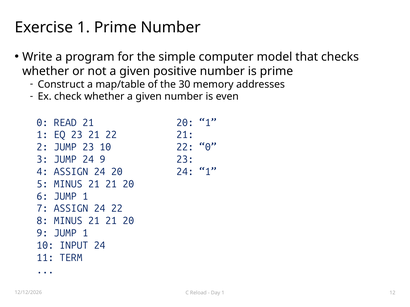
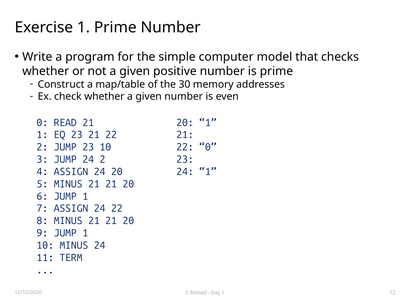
24 9: 9 -> 2
10 INPUT: INPUT -> MINUS
